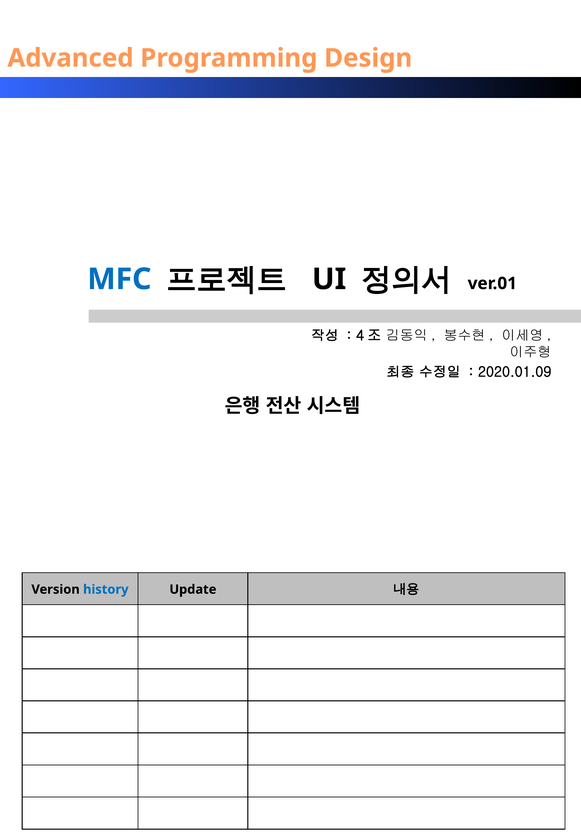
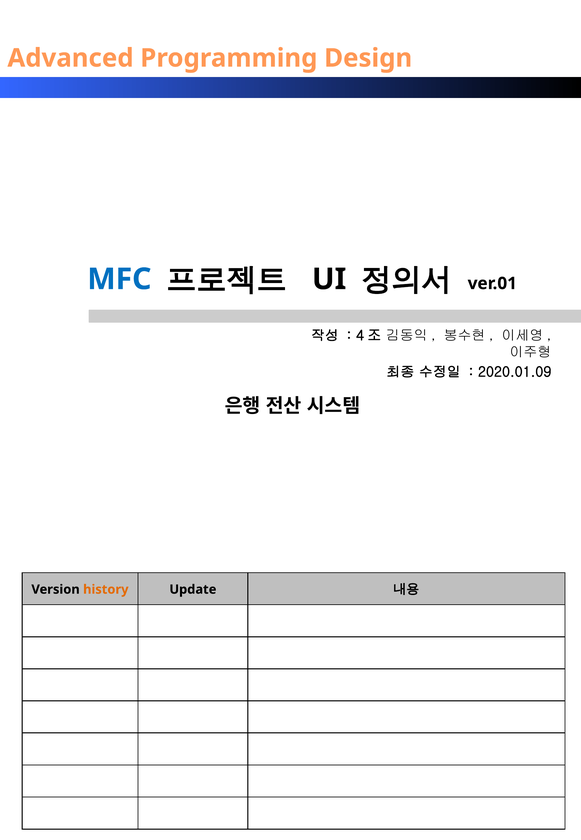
history colour: blue -> orange
